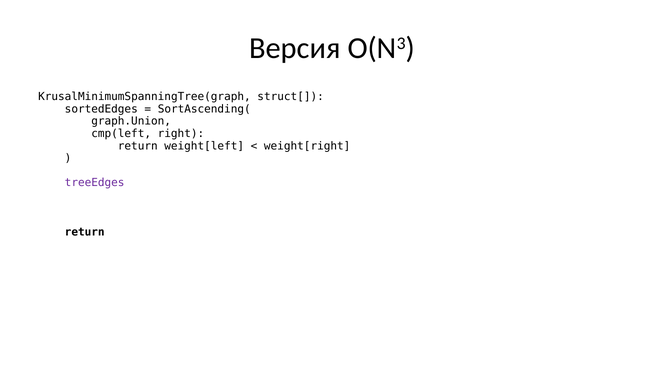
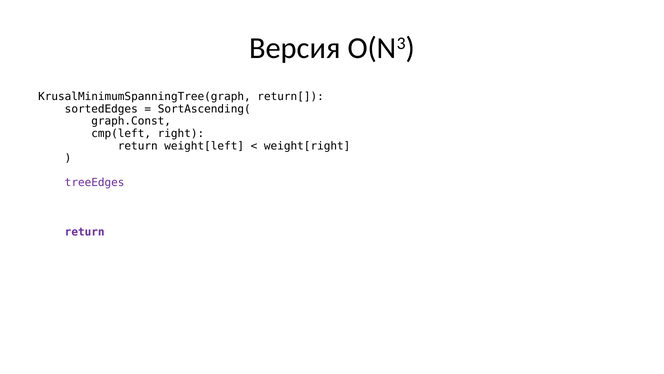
struct[: struct[ -> return[
graph.Union: graph.Union -> graph.Const
return at (85, 232) colour: black -> purple
